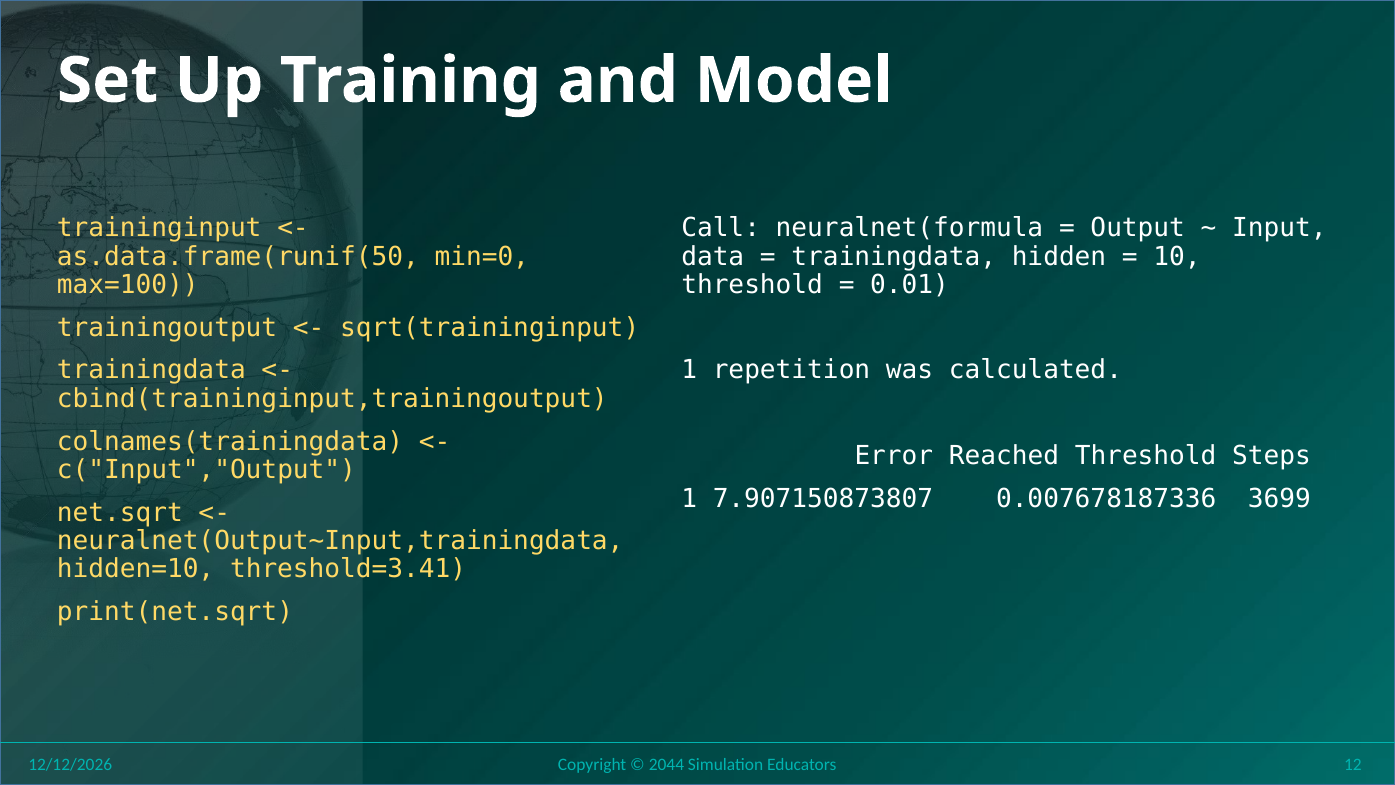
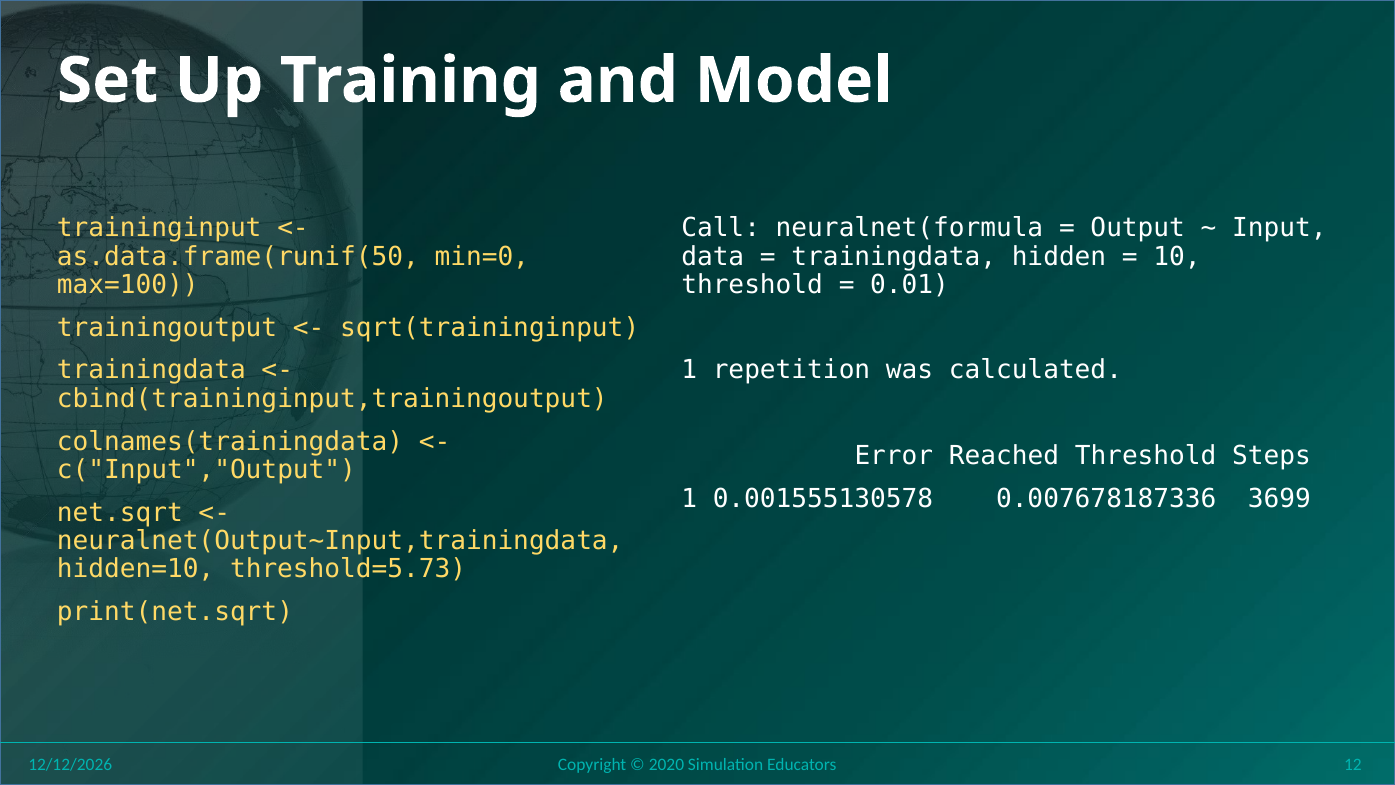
7.907150873807: 7.907150873807 -> 0.001555130578
threshold=3.41: threshold=3.41 -> threshold=5.73
2044: 2044 -> 2020
